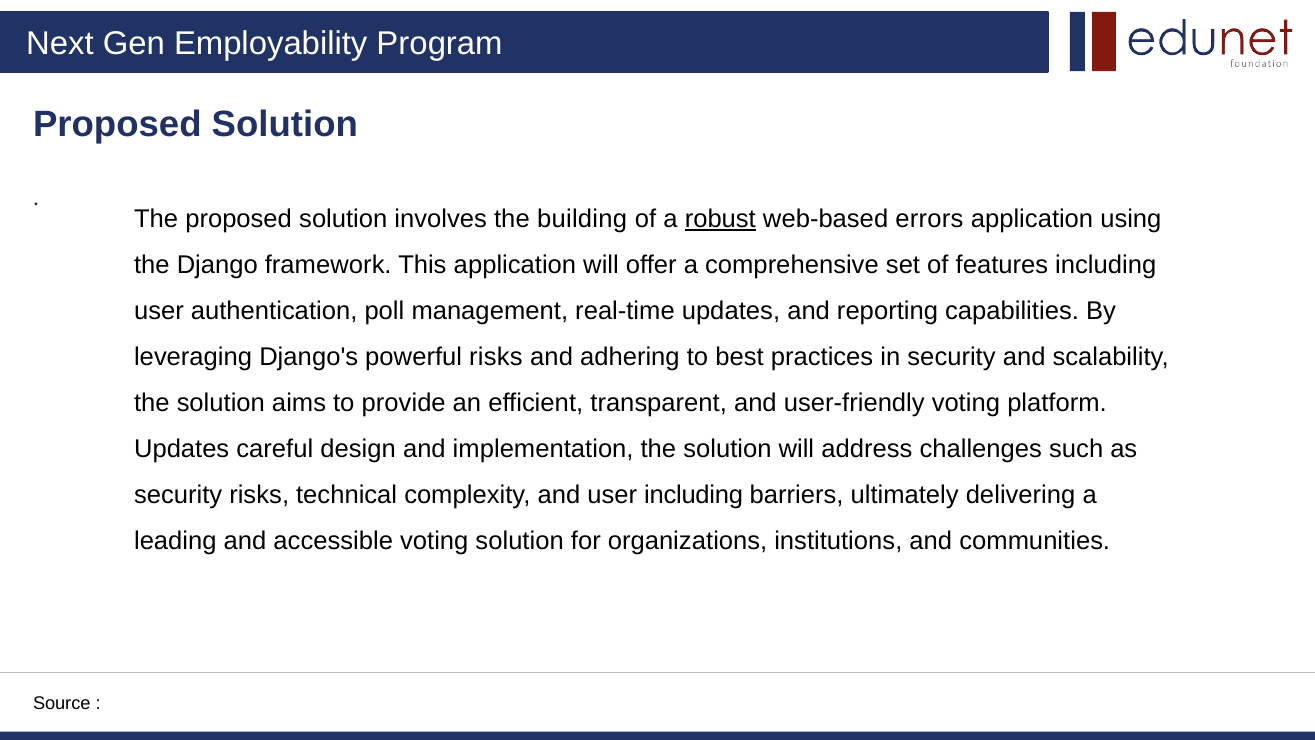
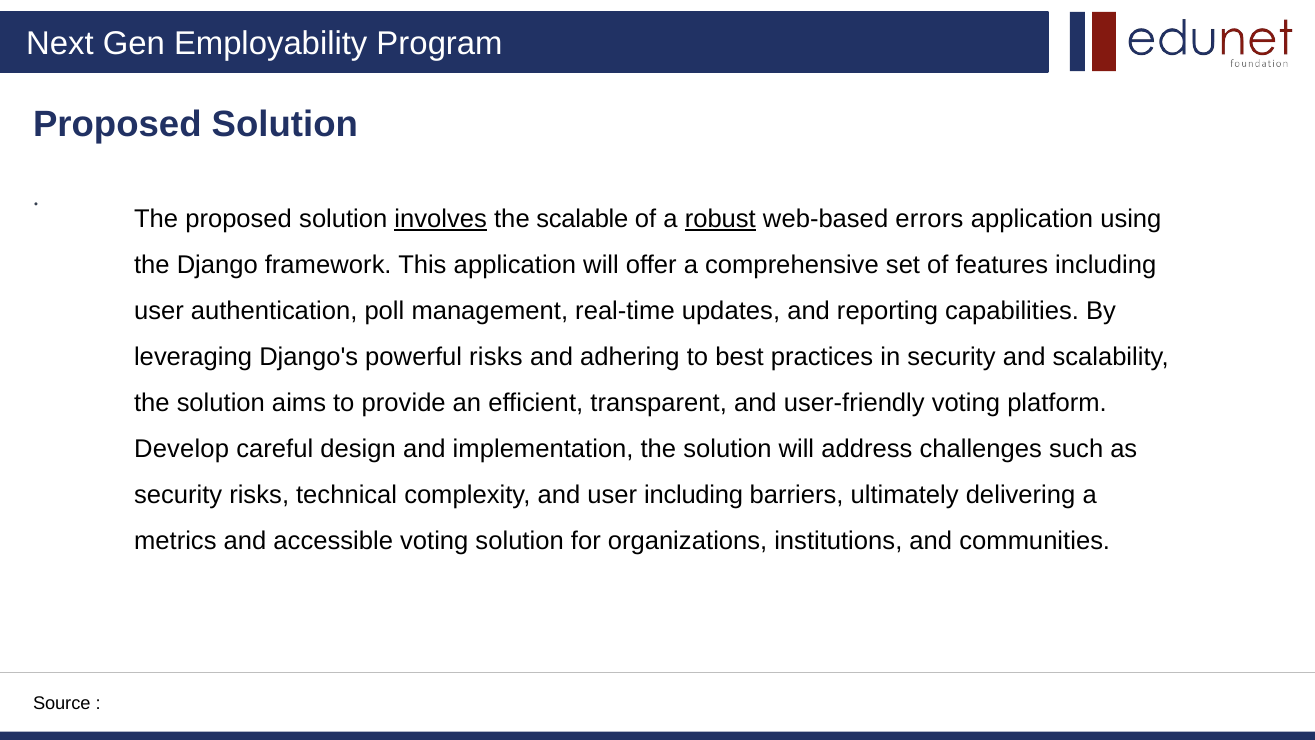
involves underline: none -> present
building: building -> scalable
Updates at (182, 449): Updates -> Develop
leading: leading -> metrics
